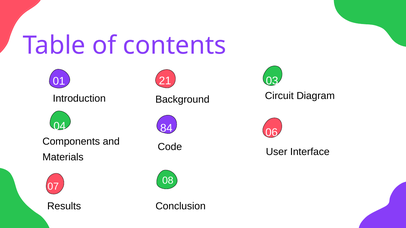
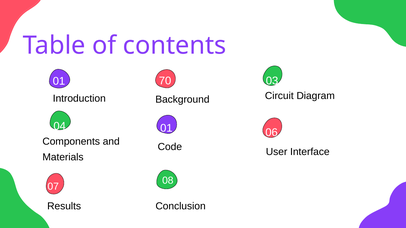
21: 21 -> 70
04 84: 84 -> 01
